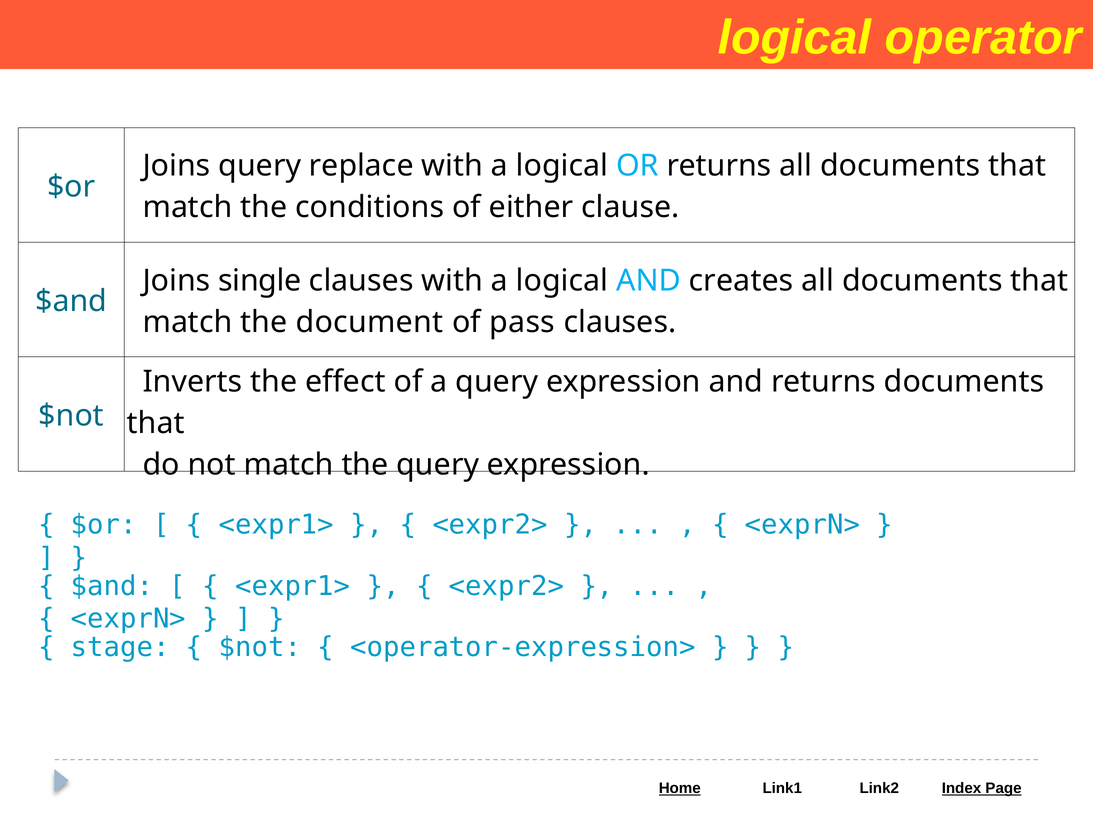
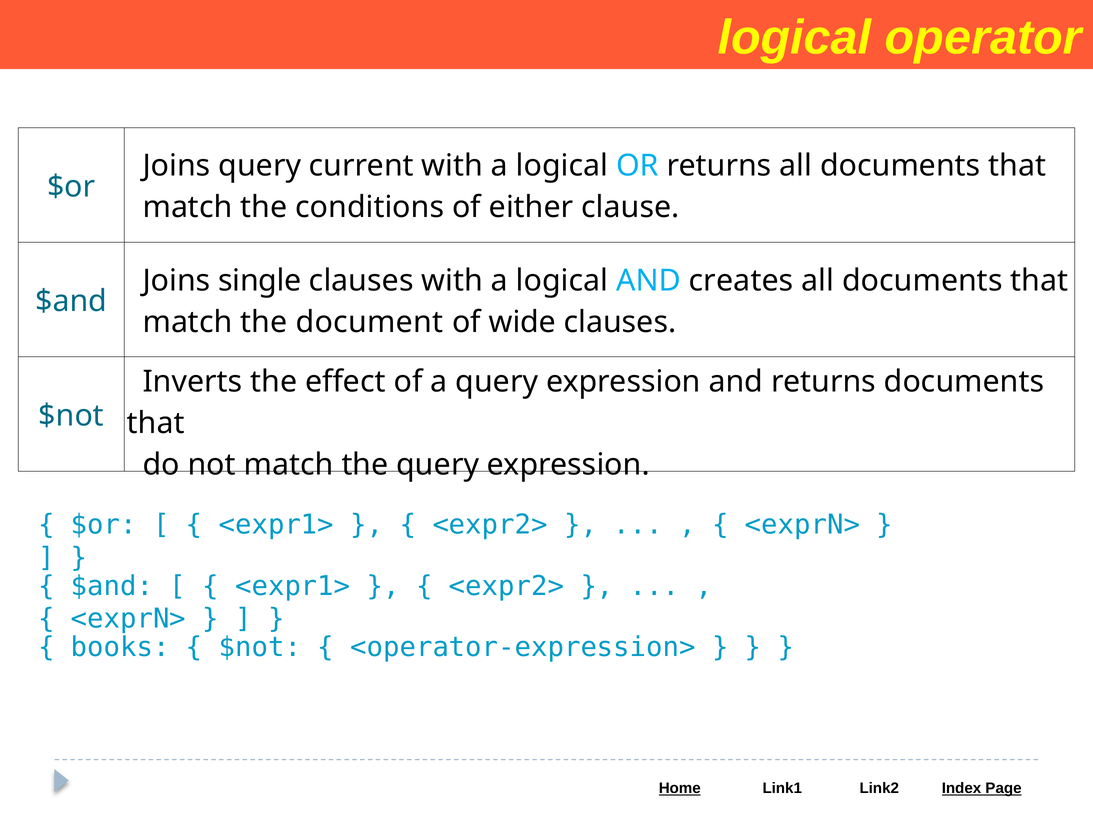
replace: replace -> current
pass: pass -> wide
stage: stage -> books
